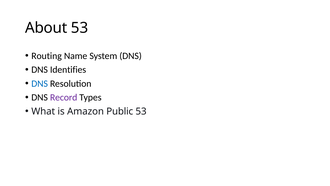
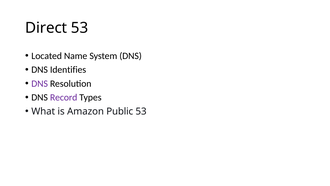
About: About -> Direct
Routing: Routing -> Located
DNS at (40, 83) colour: blue -> purple
